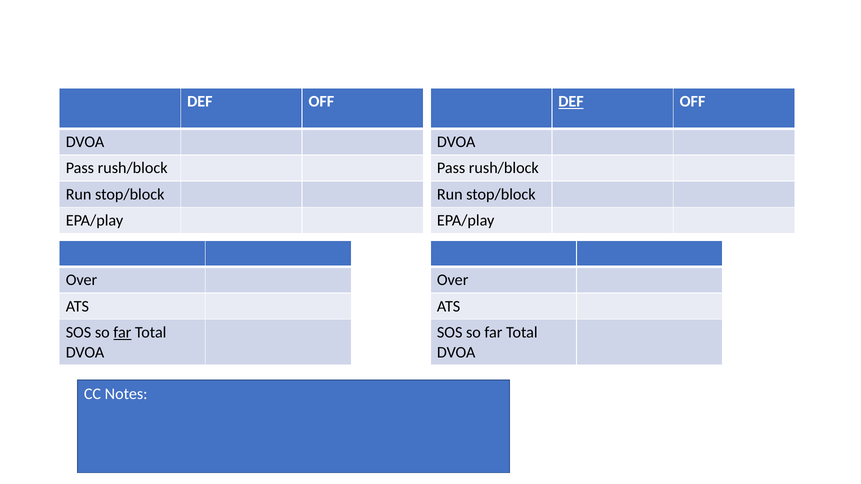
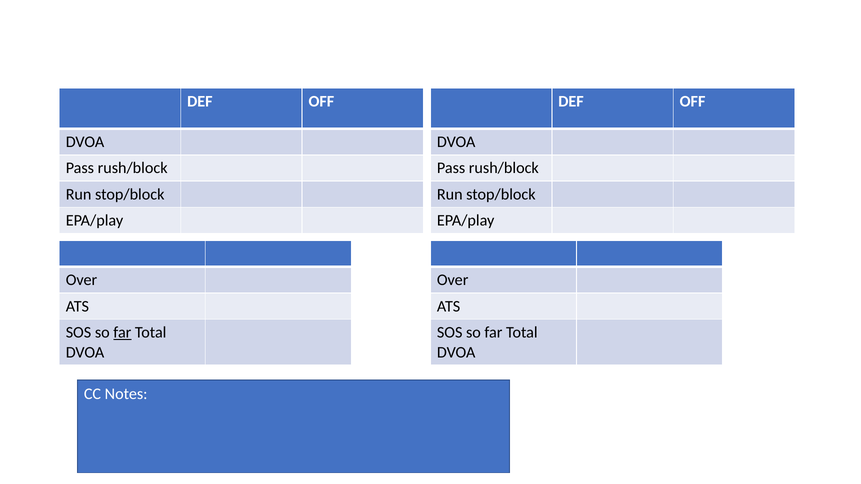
DEF at (571, 102) underline: present -> none
